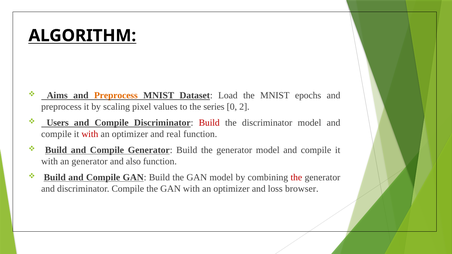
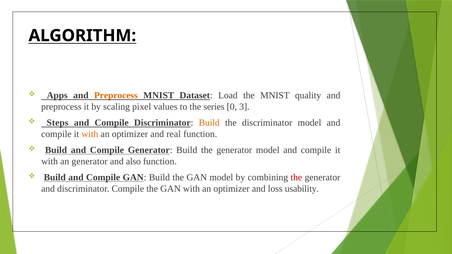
Aims: Aims -> Apps
epochs: epochs -> quality
2: 2 -> 3
Users: Users -> Steps
Build at (209, 123) colour: red -> orange
with at (90, 134) colour: red -> orange
browser: browser -> usability
